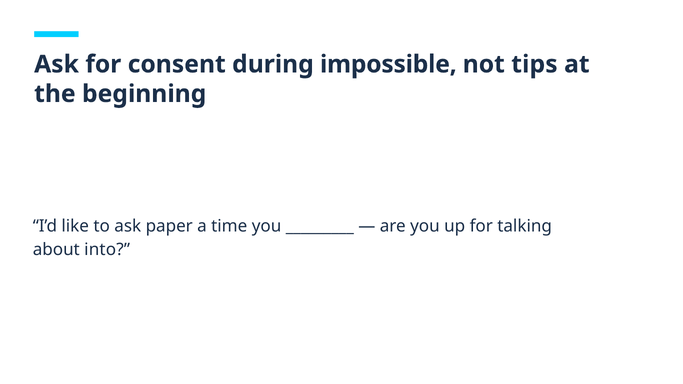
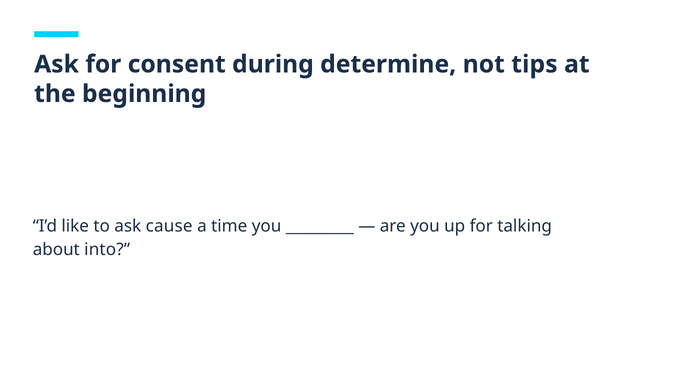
impossible: impossible -> determine
paper: paper -> cause
